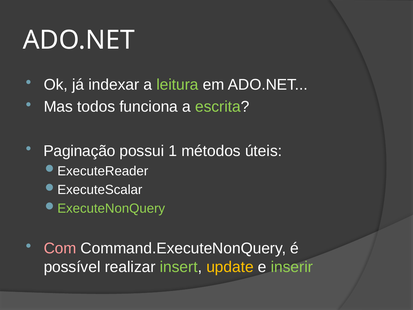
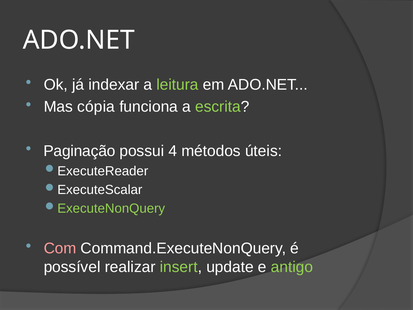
todos: todos -> cópia
1: 1 -> 4
update colour: yellow -> white
inserir: inserir -> antigo
